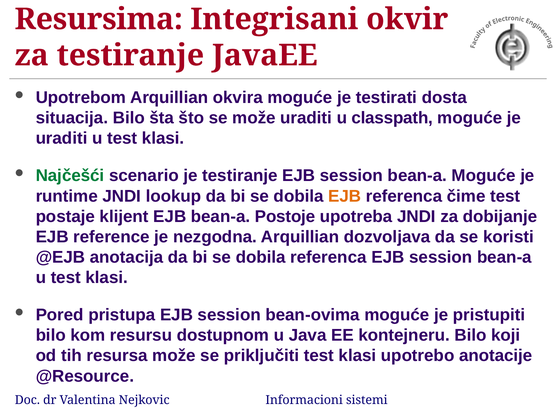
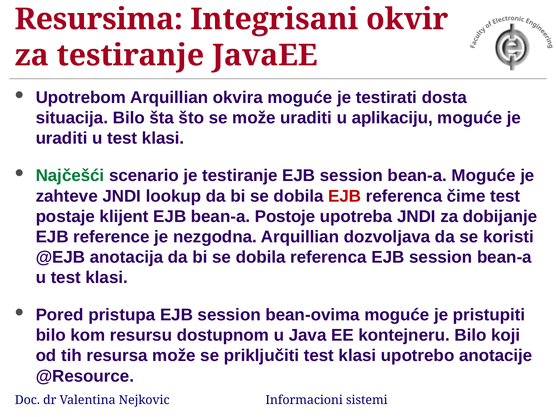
classpath: classpath -> aplikaciju
runtime: runtime -> zahteve
EJB at (345, 196) colour: orange -> red
